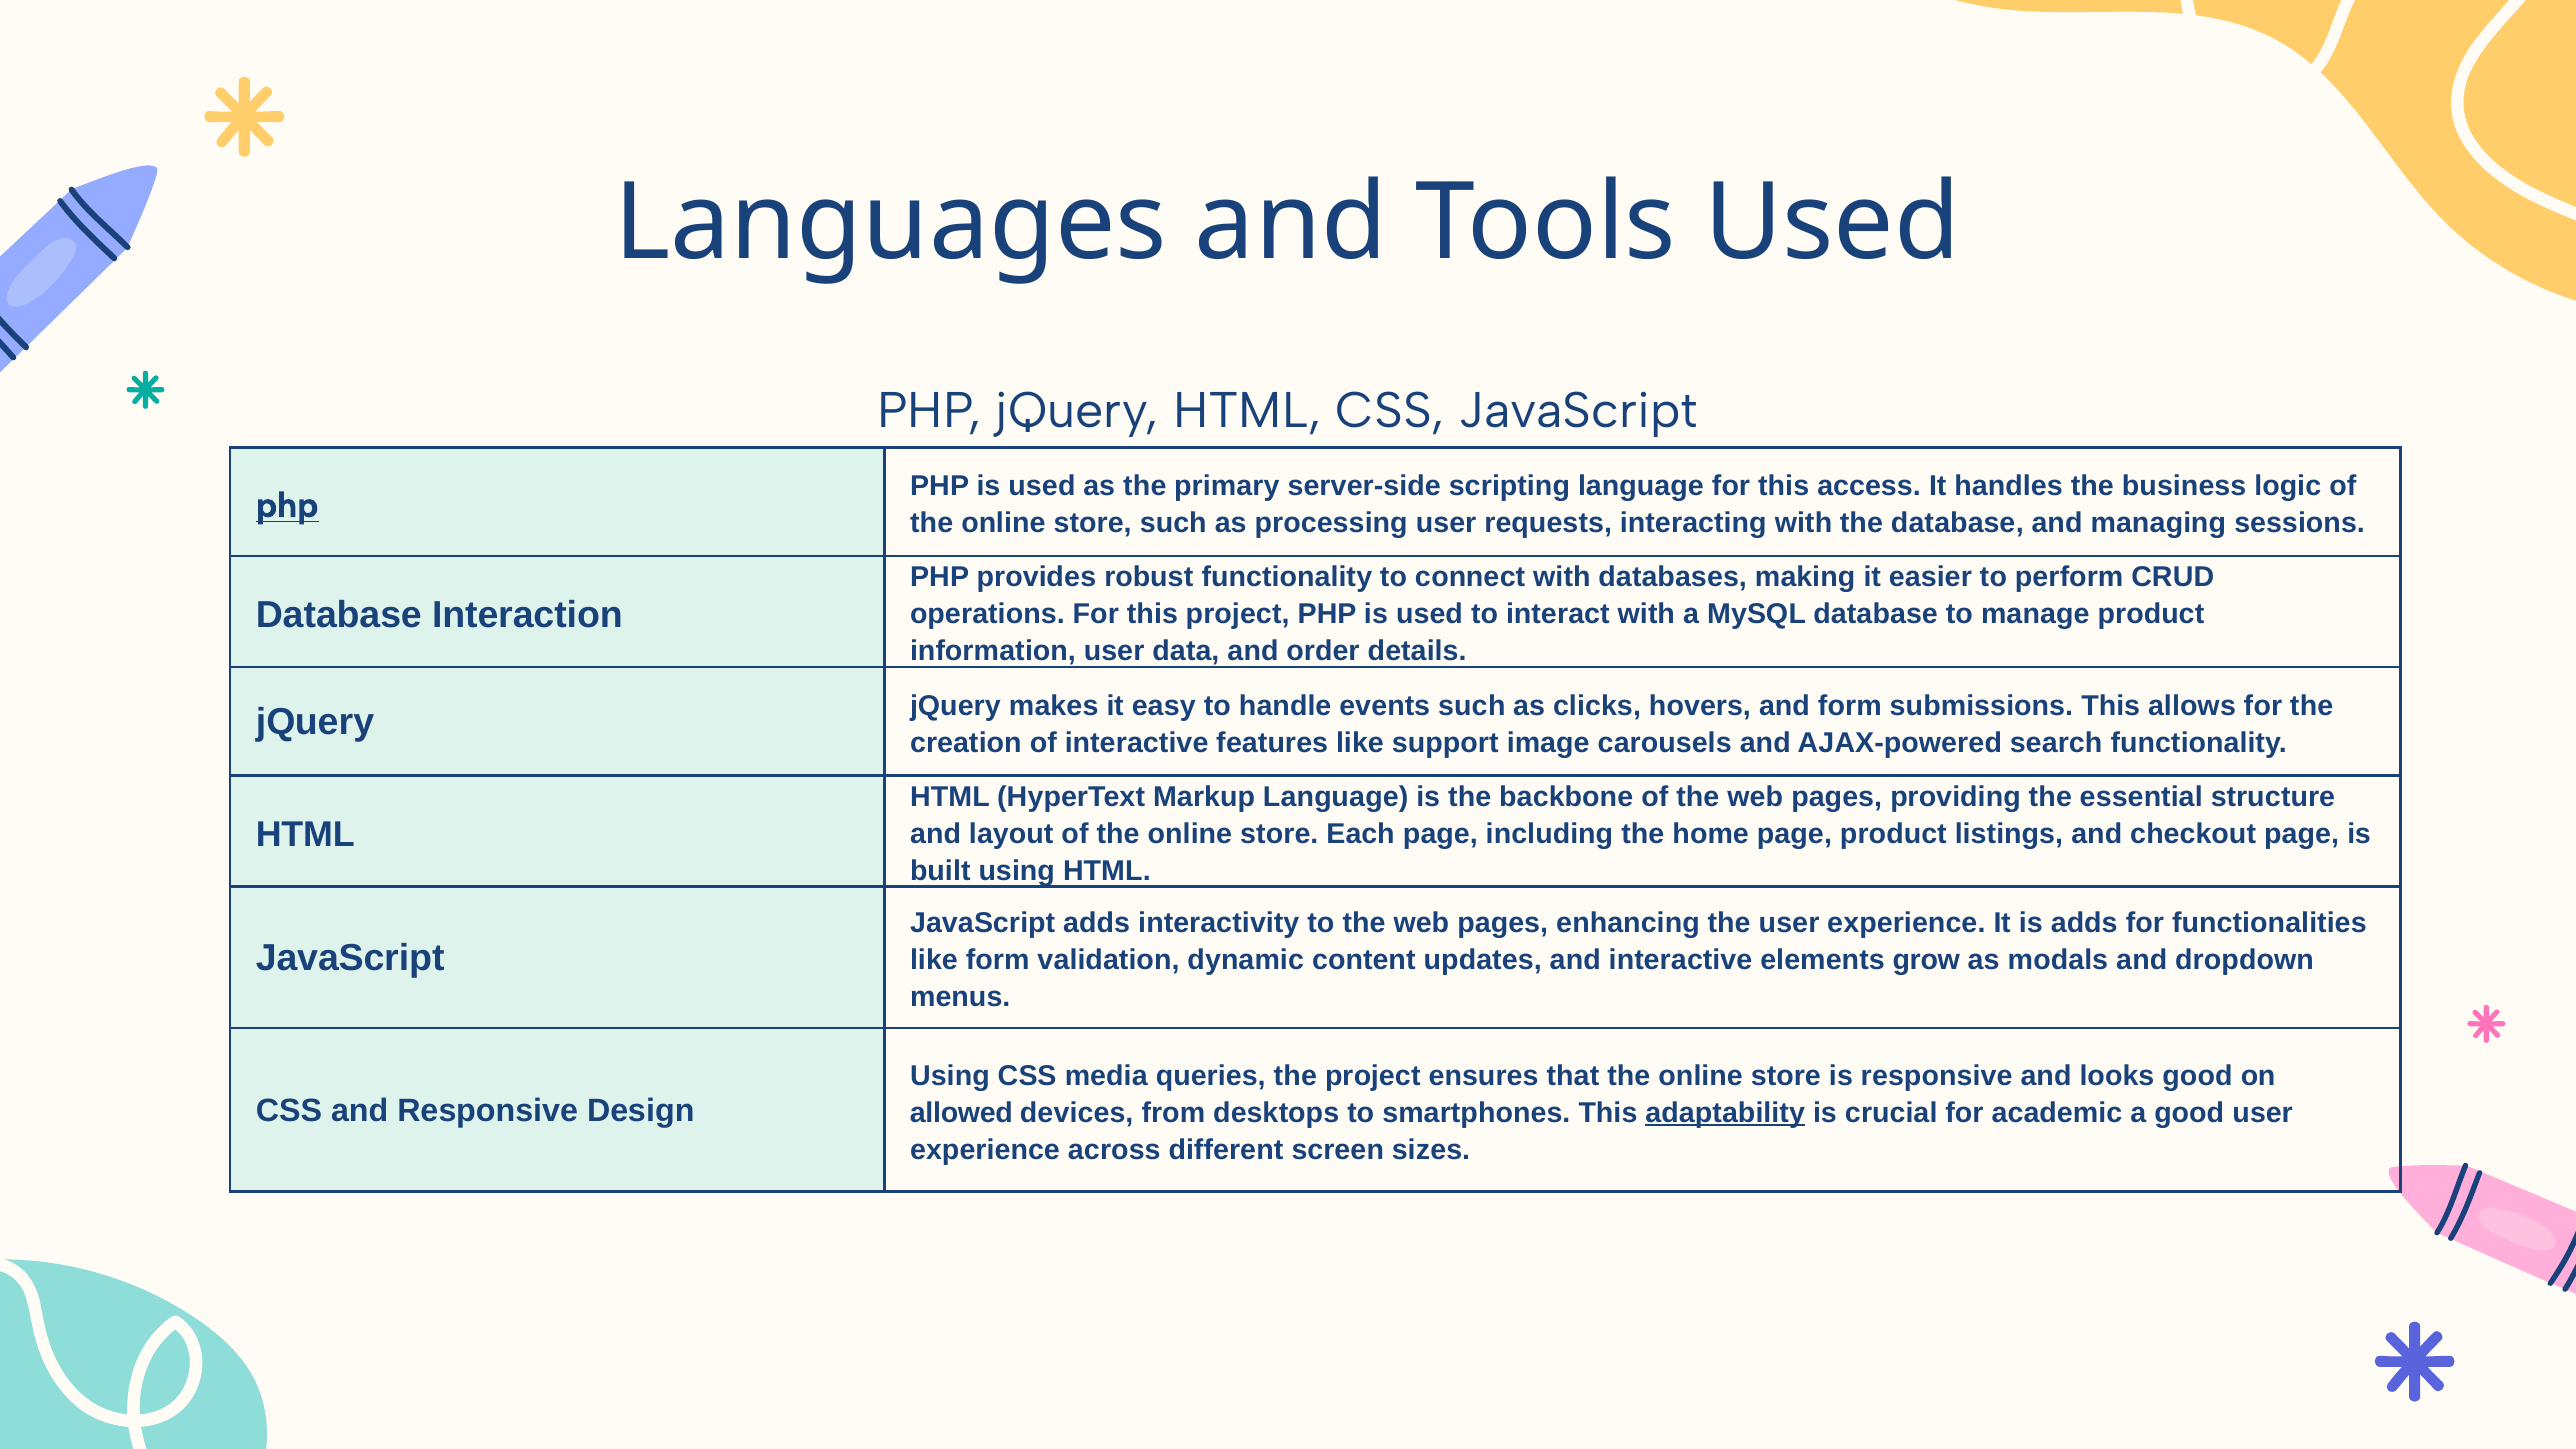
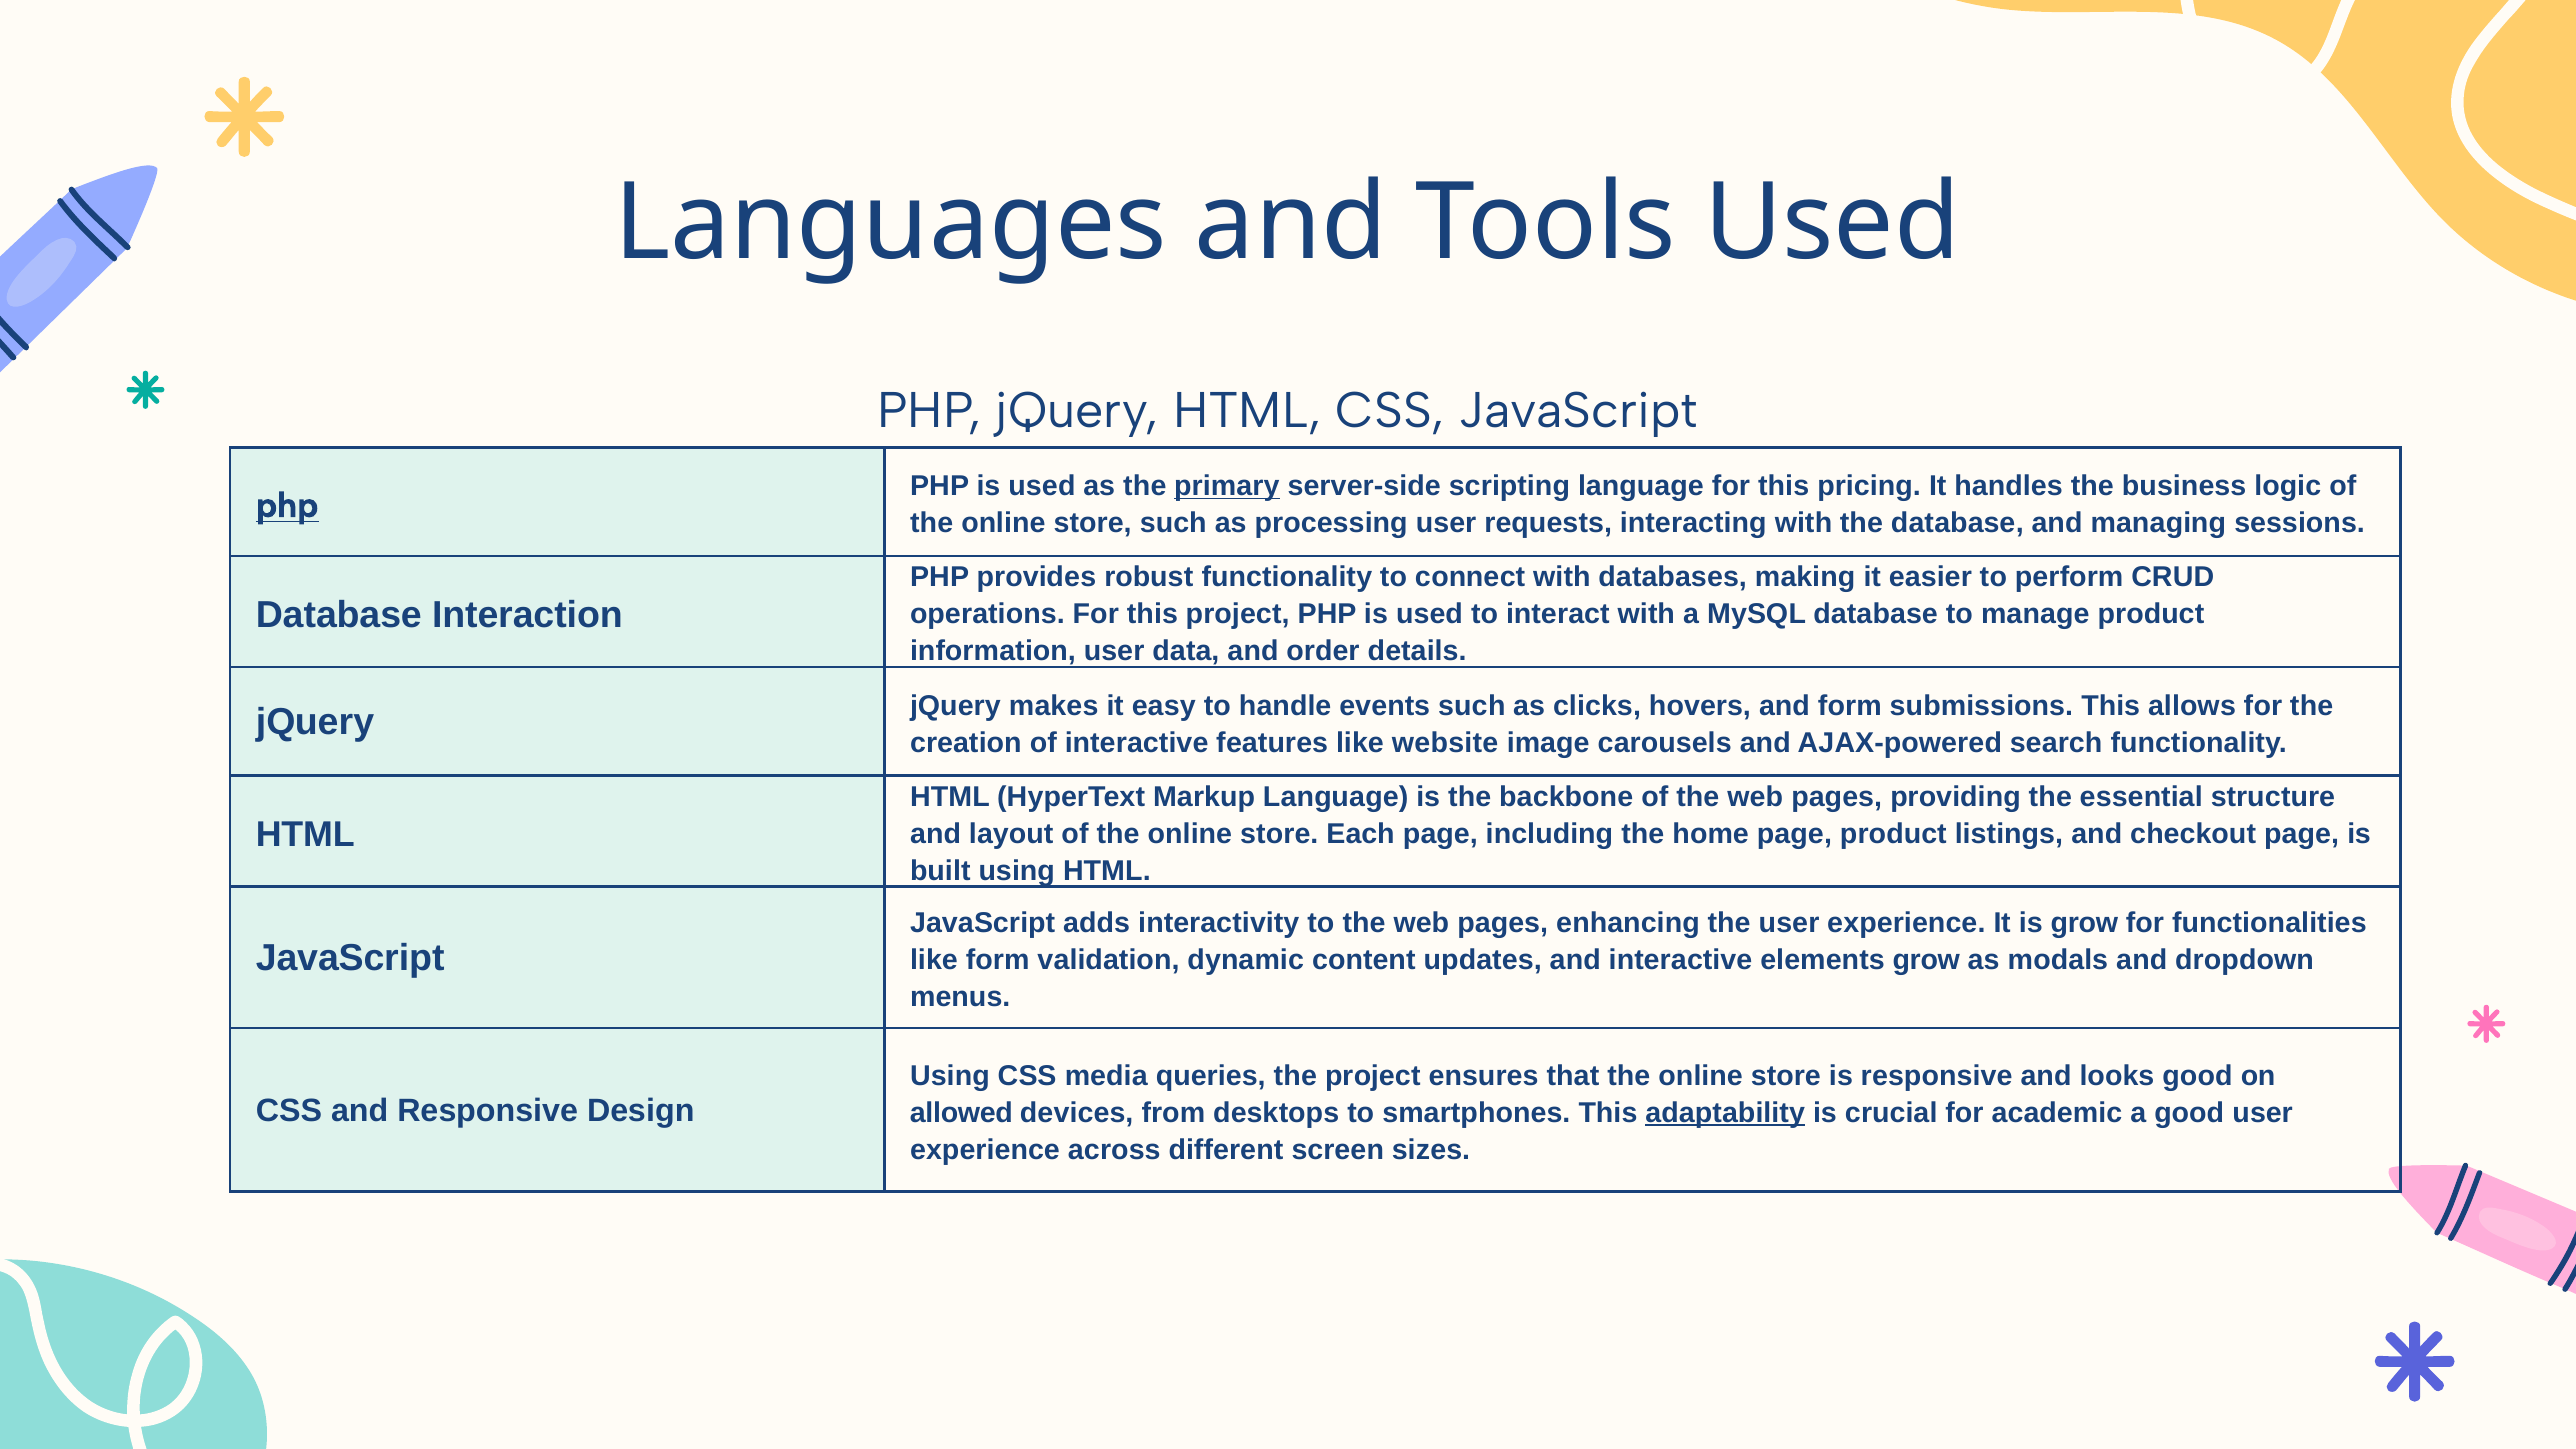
primary underline: none -> present
access: access -> pricing
support: support -> website
is adds: adds -> grow
